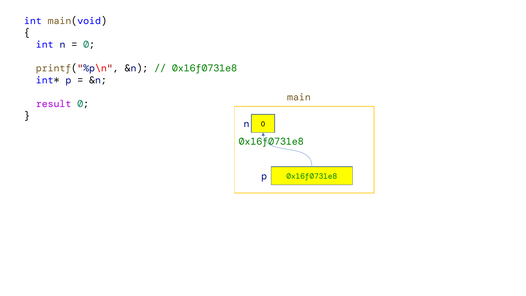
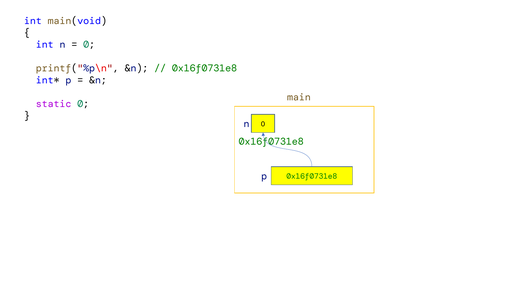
result: result -> static
